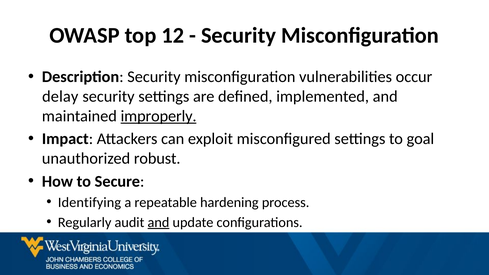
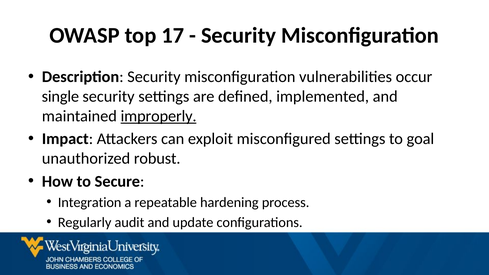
12: 12 -> 17
delay: delay -> single
Identifying: Identifying -> Integration
and at (158, 222) underline: present -> none
